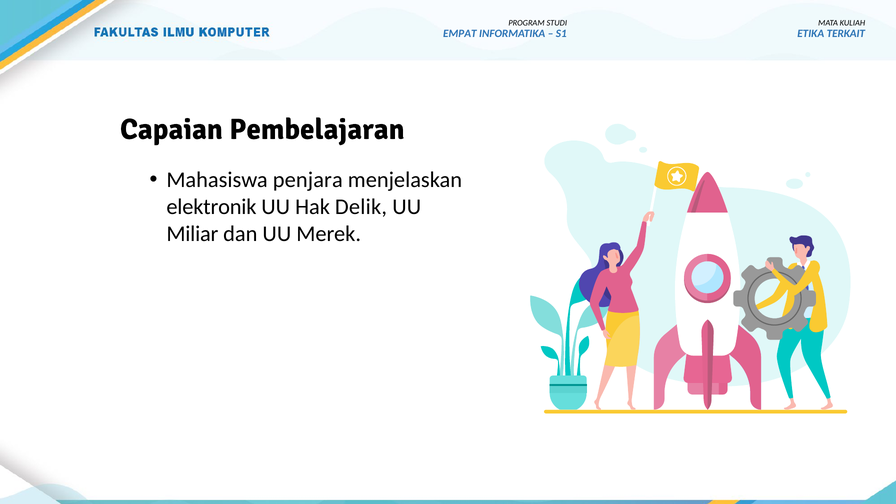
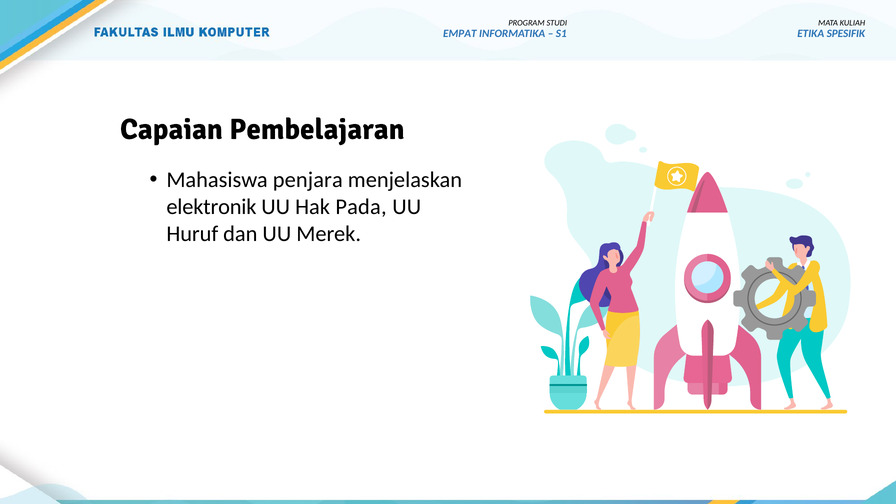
TERKAIT: TERKAIT -> SPESIFIK
Delik: Delik -> Pada
Miliar: Miliar -> Huruf
